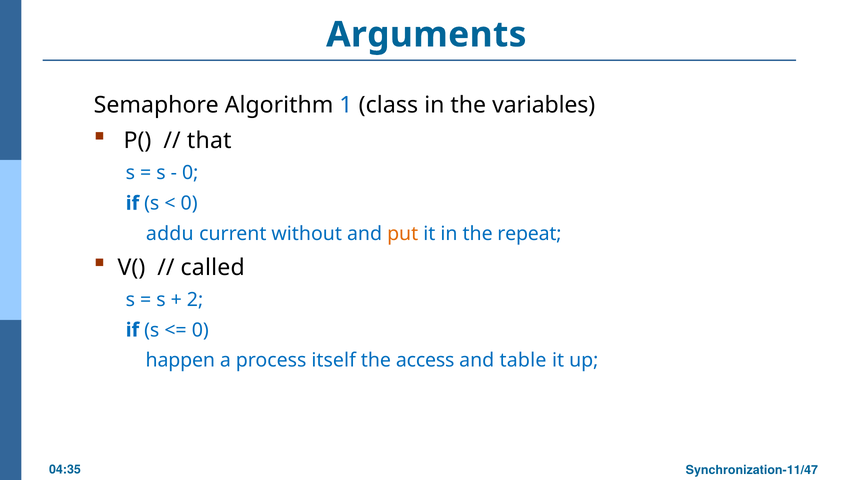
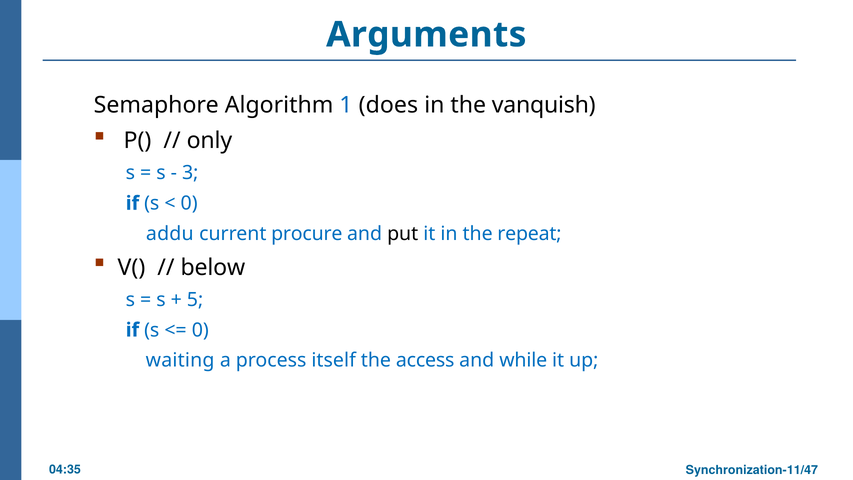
class: class -> does
variables: variables -> vanquish
that: that -> only
0 at (190, 173): 0 -> 3
without: without -> procure
put colour: orange -> black
called: called -> below
2: 2 -> 5
happen: happen -> waiting
table: table -> while
